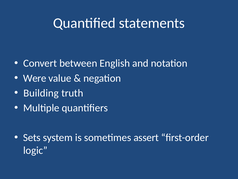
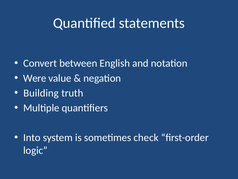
Sets: Sets -> Into
assert: assert -> check
